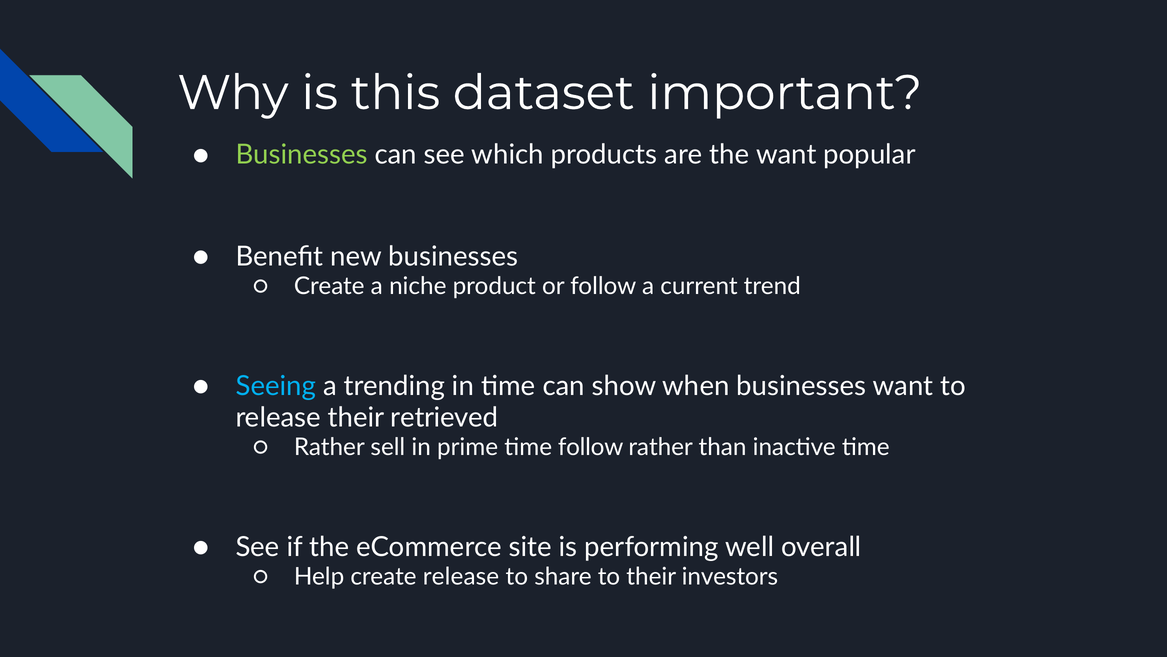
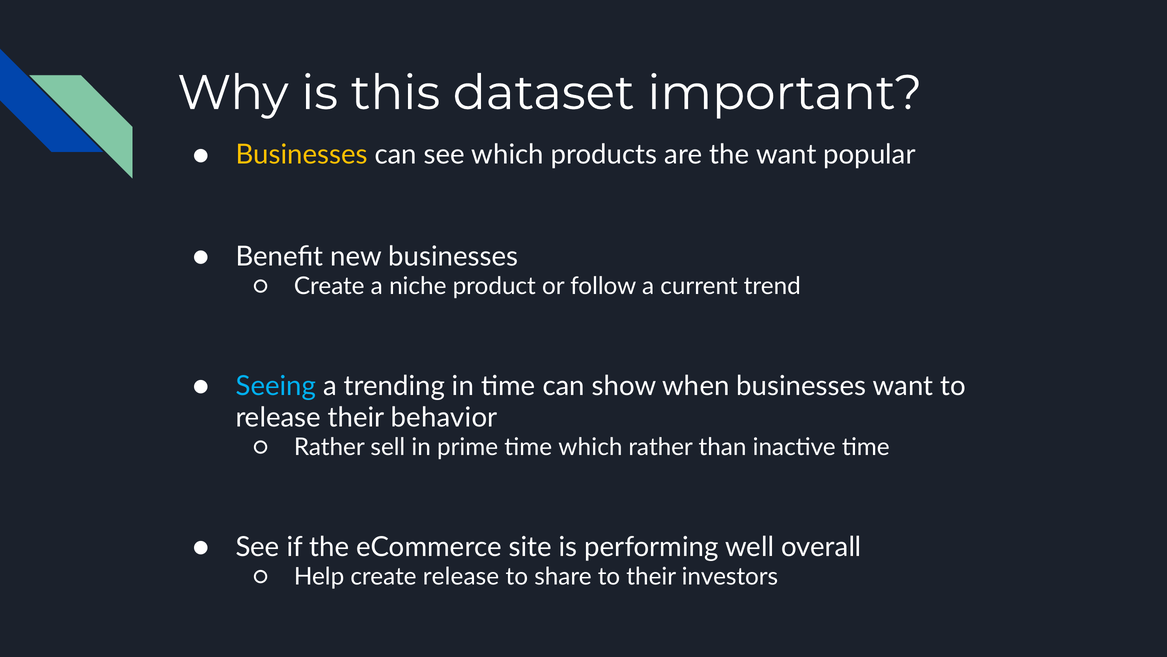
Businesses at (302, 155) colour: light green -> yellow
retrieved: retrieved -> behavior
time follow: follow -> which
